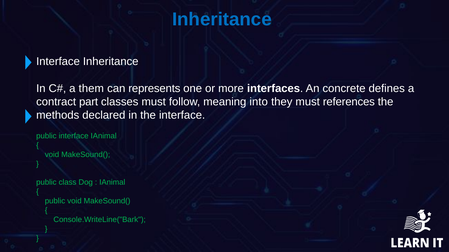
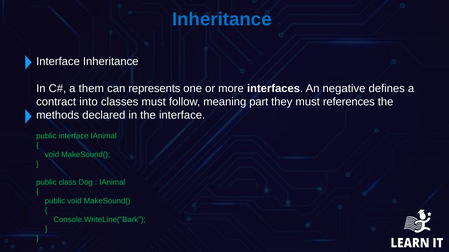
concrete: concrete -> negative
part: part -> into
into: into -> part
